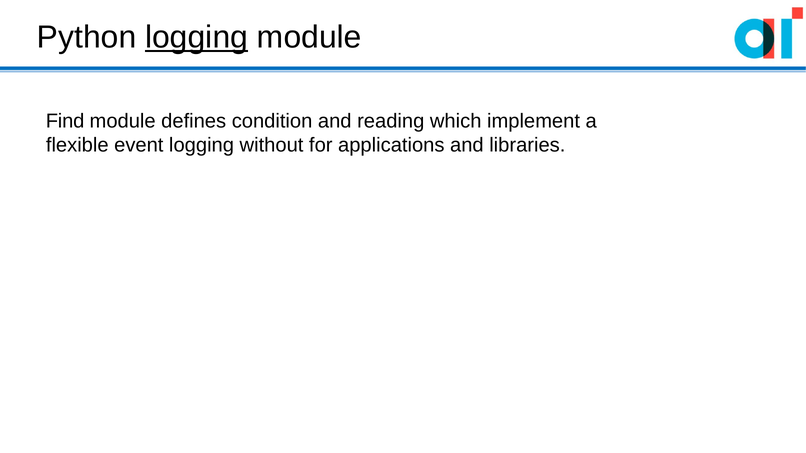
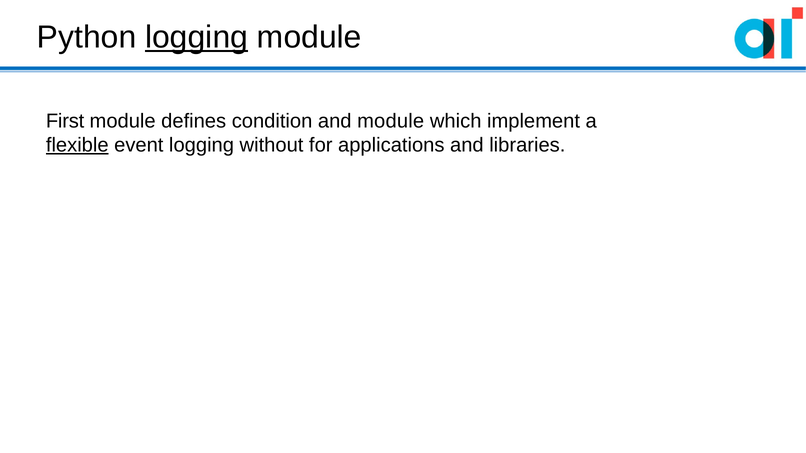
Find: Find -> First
and reading: reading -> module
flexible underline: none -> present
